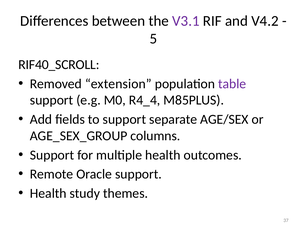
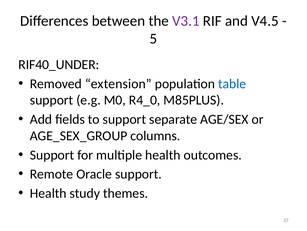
V4.2: V4.2 -> V4.5
RIF40_SCROLL: RIF40_SCROLL -> RIF40_UNDER
table colour: purple -> blue
R4_4: R4_4 -> R4_0
